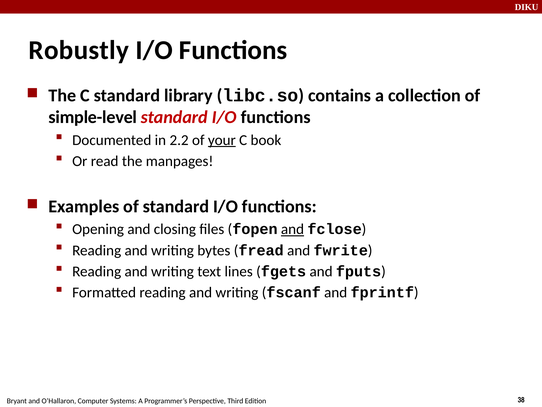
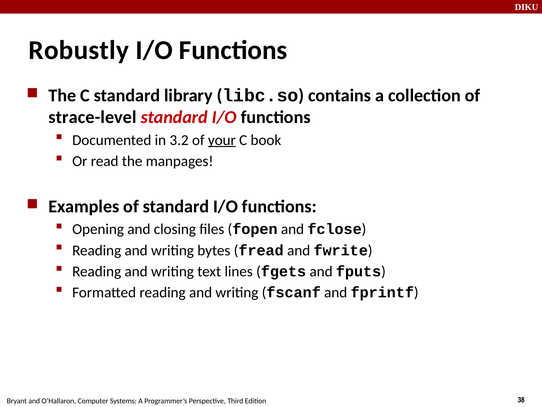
simple-level: simple-level -> strace-level
2.2: 2.2 -> 3.2
and at (293, 229) underline: present -> none
